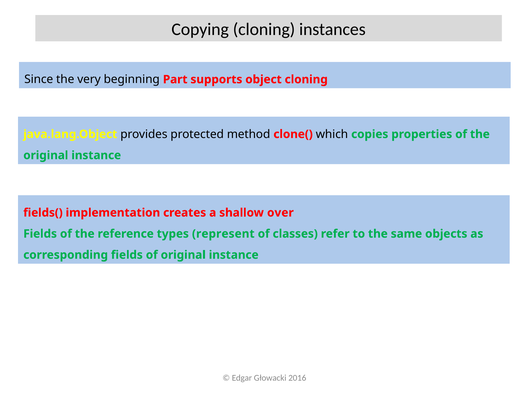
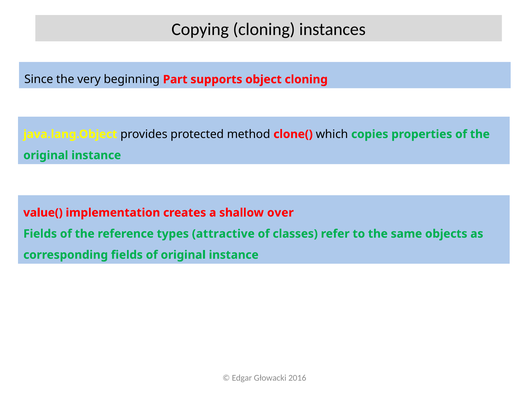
fields(: fields( -> value(
represent: represent -> attractive
